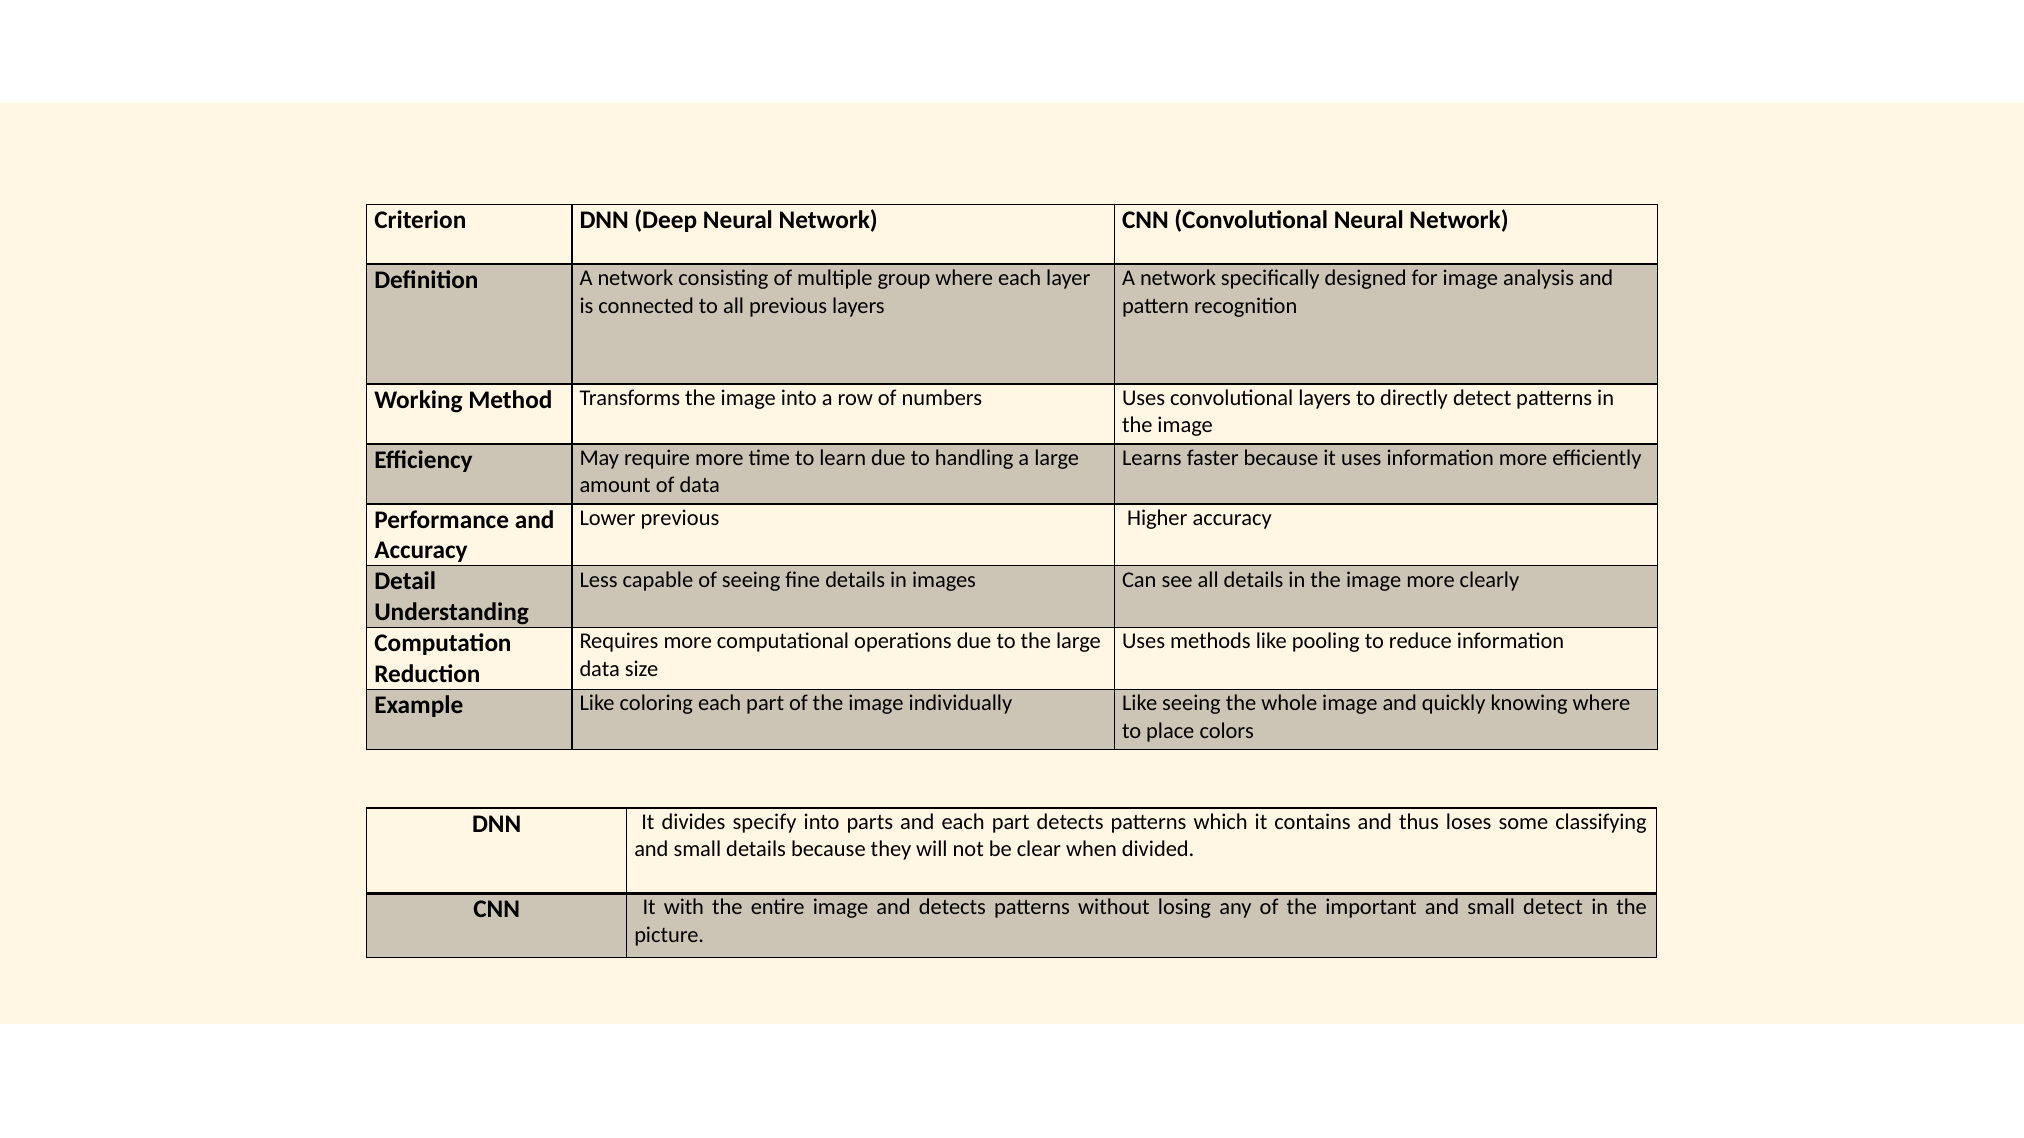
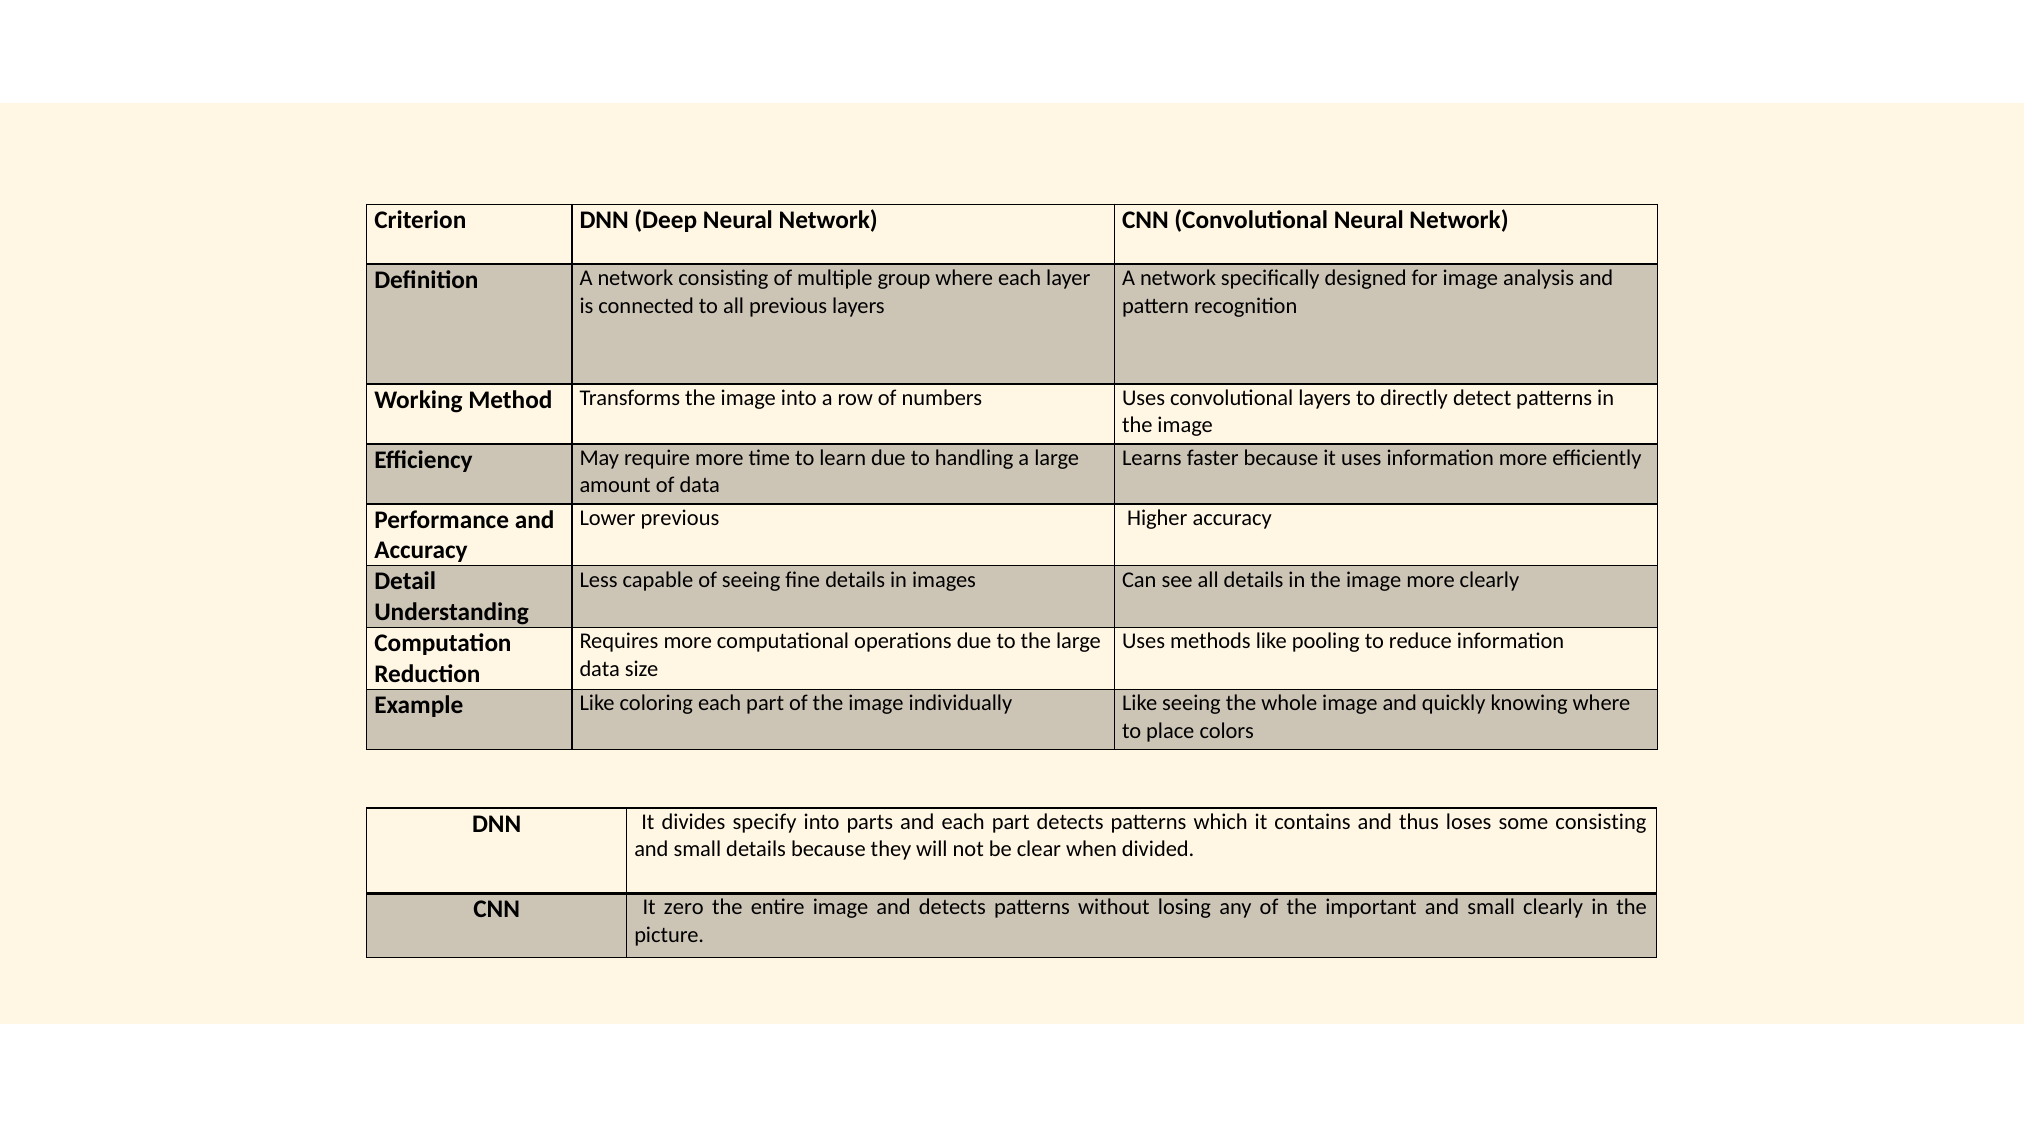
some classifying: classifying -> consisting
with: with -> zero
small detect: detect -> clearly
